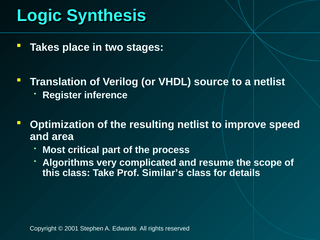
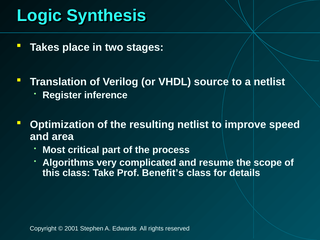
Similar’s: Similar’s -> Benefit’s
